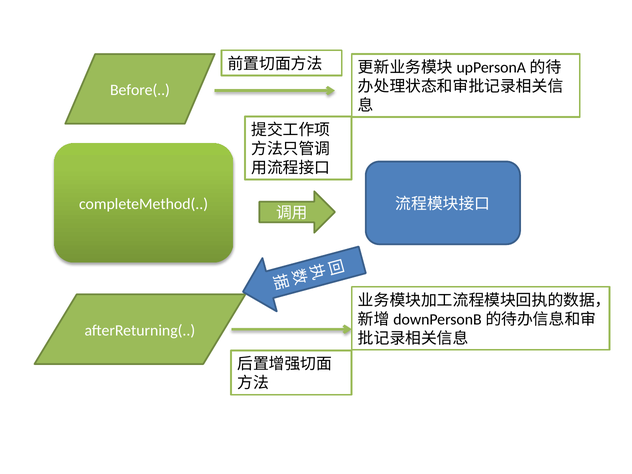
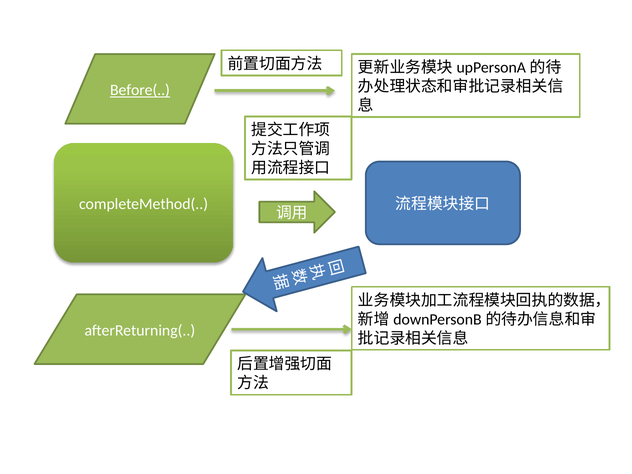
Before( underline: none -> present
